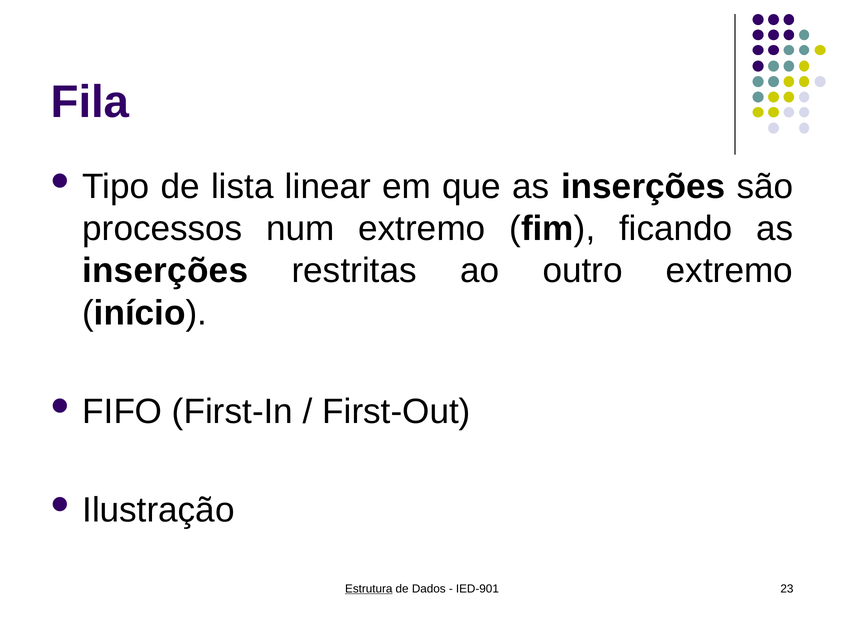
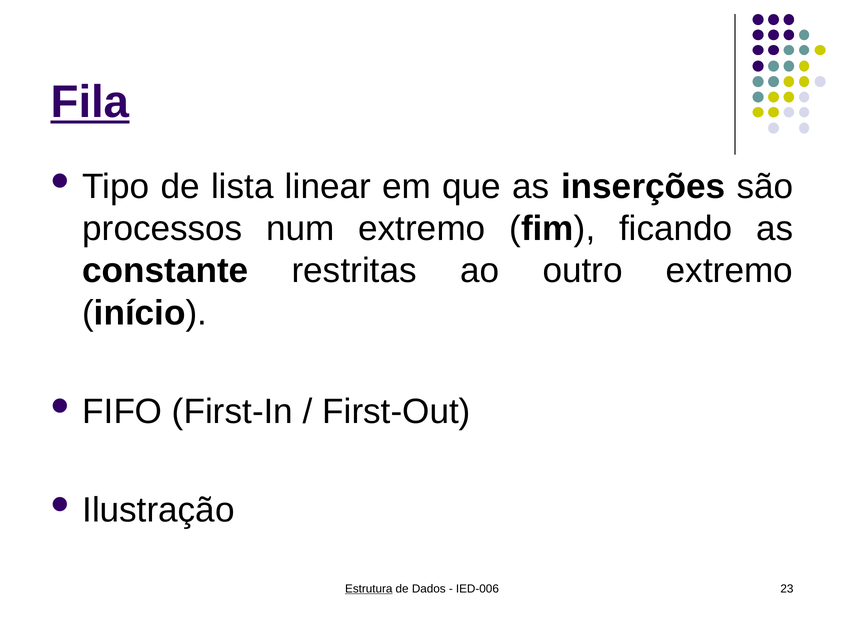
Fila underline: none -> present
inserções at (165, 271): inserções -> constante
IED-901: IED-901 -> IED-006
